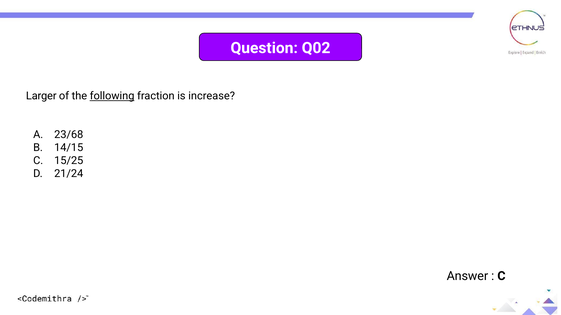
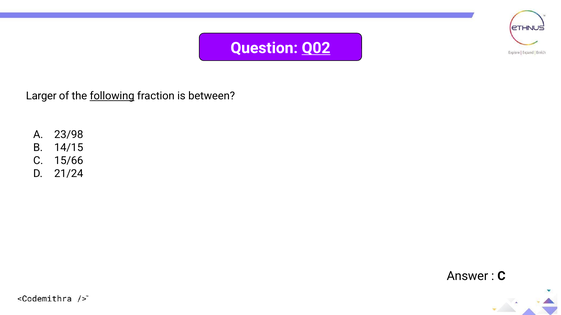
Q02 underline: none -> present
increase: increase -> between
23/68: 23/68 -> 23/98
15/25: 15/25 -> 15/66
